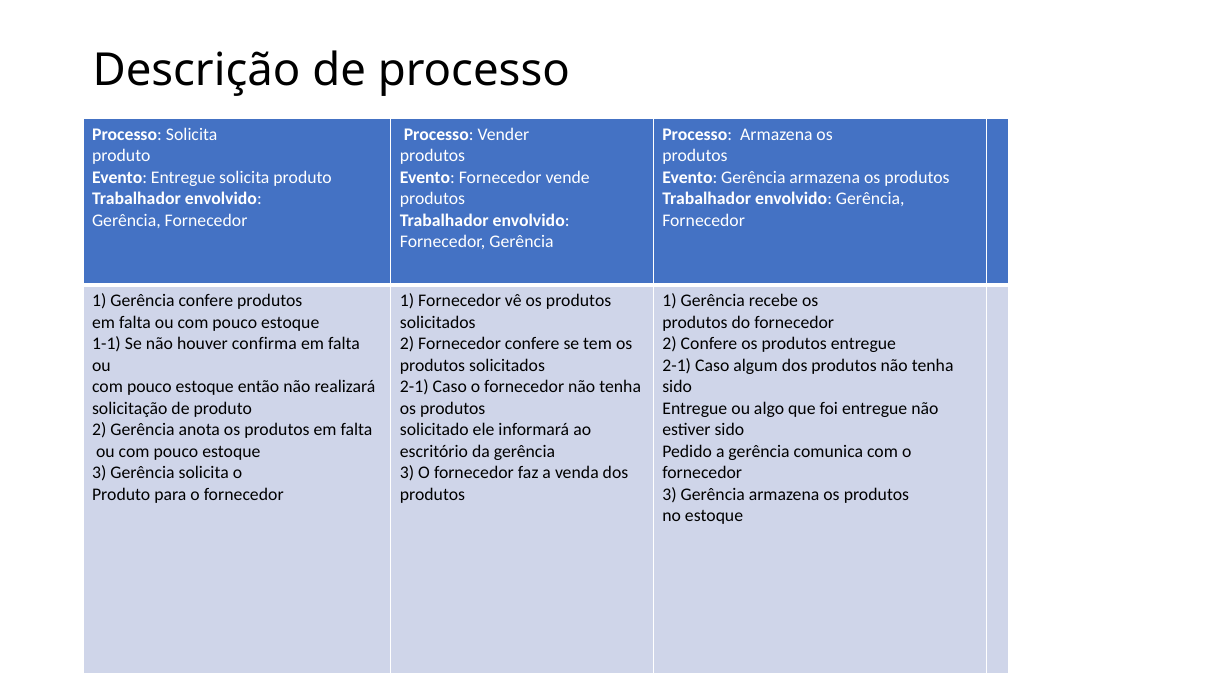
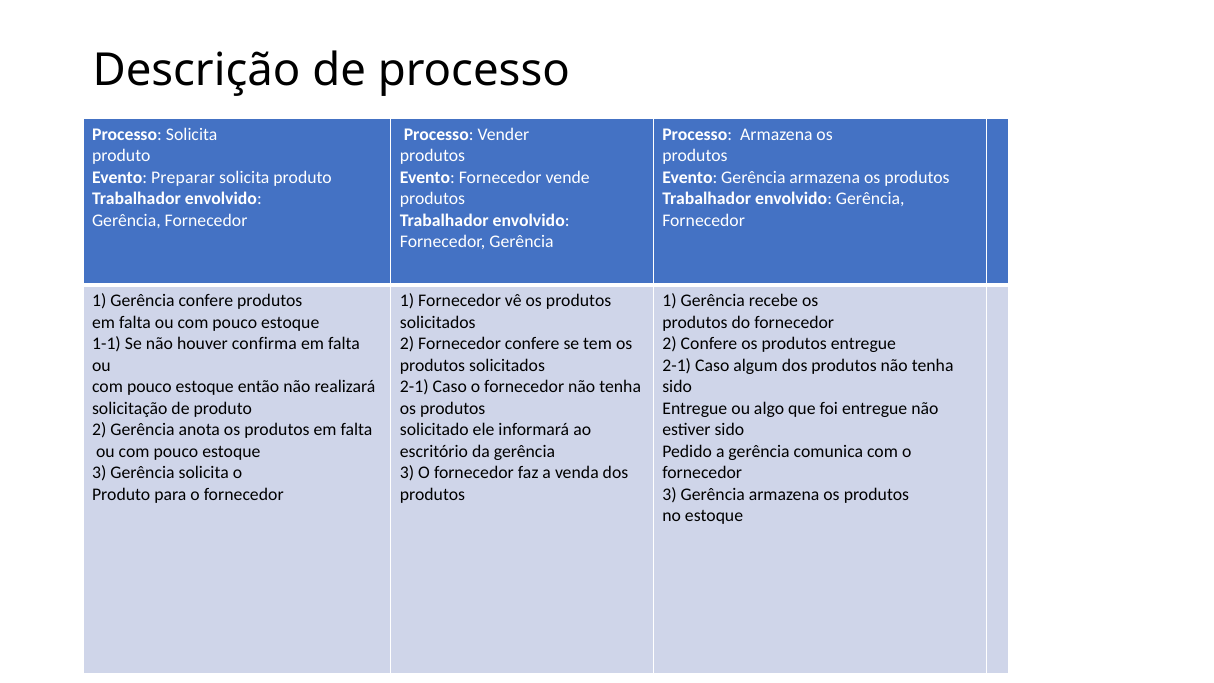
Evento Entregue: Entregue -> Preparar
